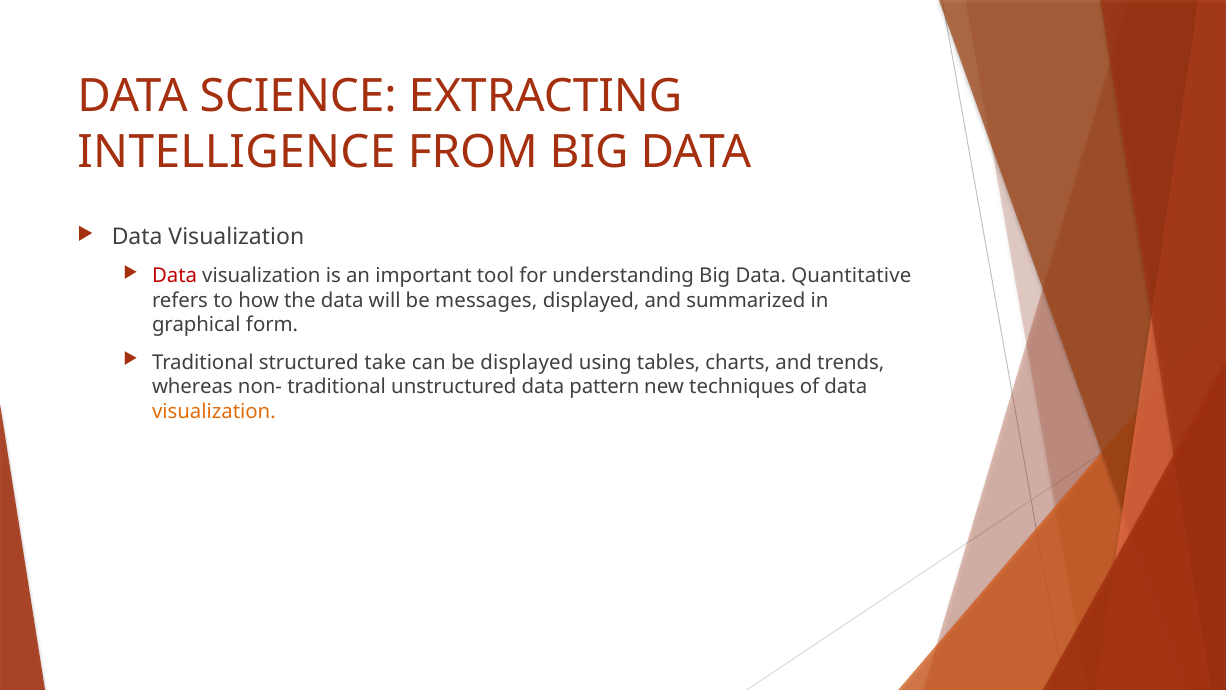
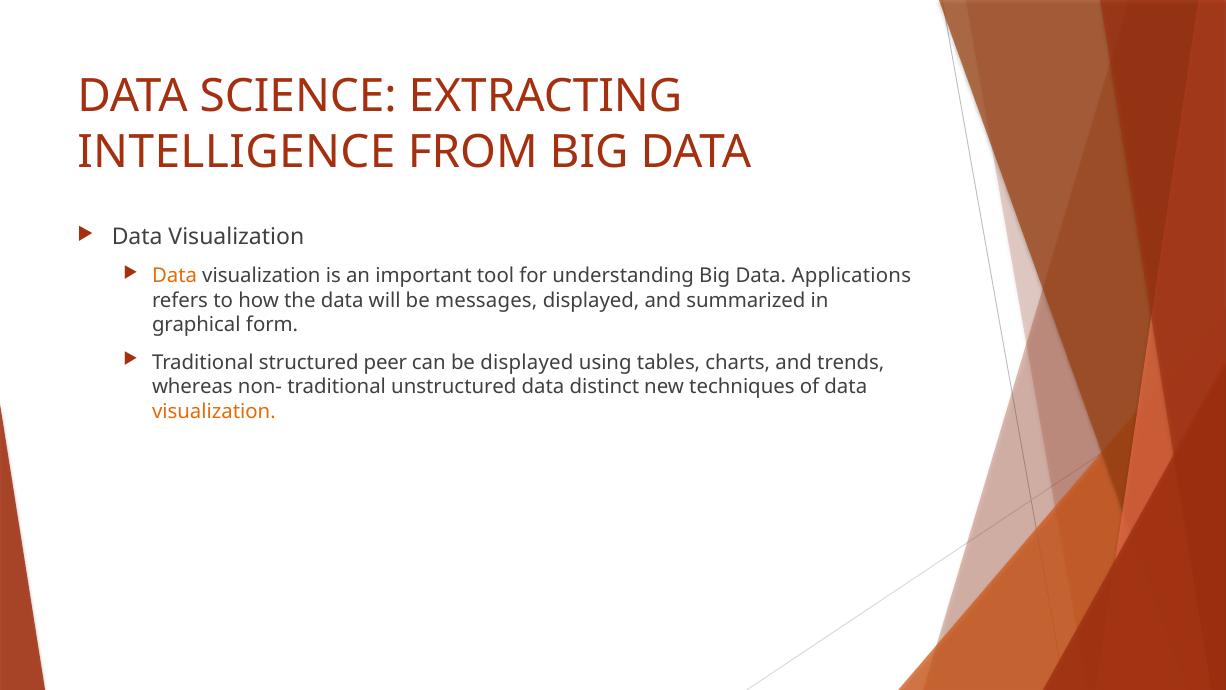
Data at (175, 276) colour: red -> orange
Quantitative: Quantitative -> Applications
take: take -> peer
pattern: pattern -> distinct
